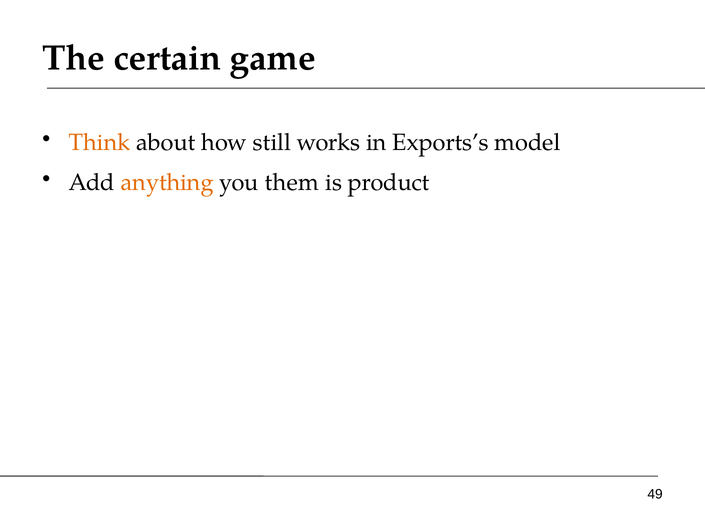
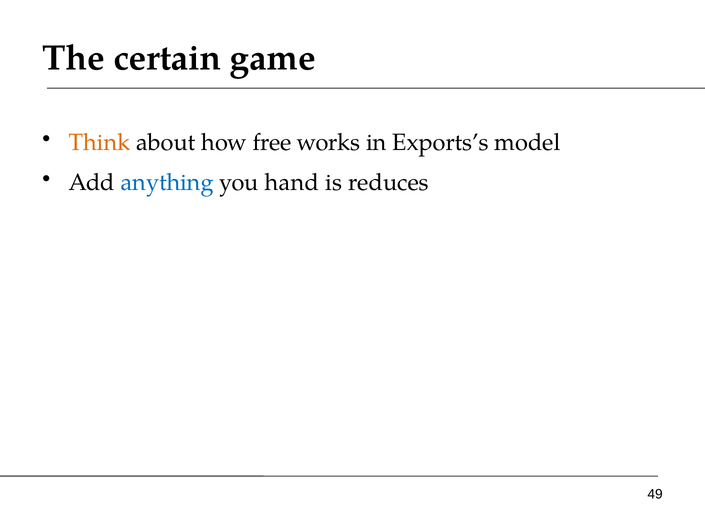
still: still -> free
anything colour: orange -> blue
them: them -> hand
product: product -> reduces
